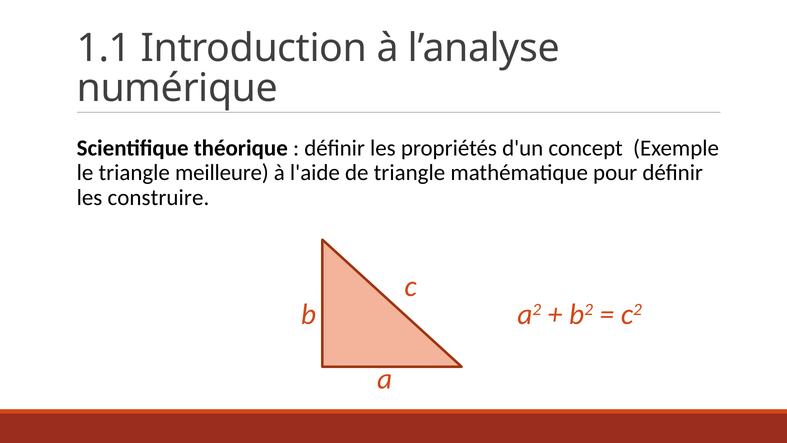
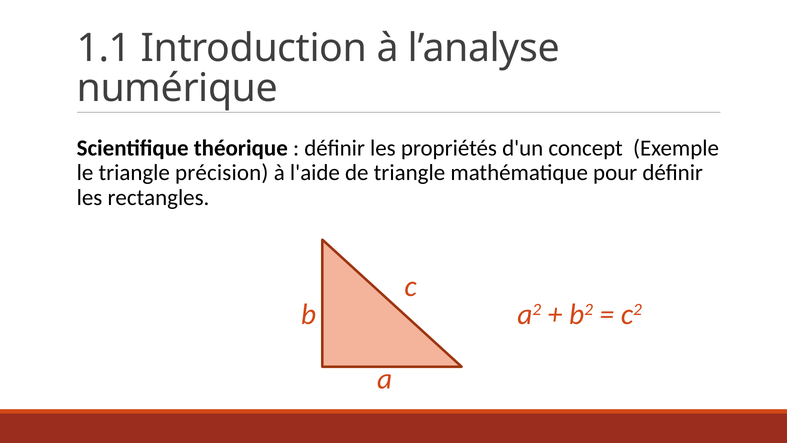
meilleure: meilleure -> précision
construire: construire -> rectangles
